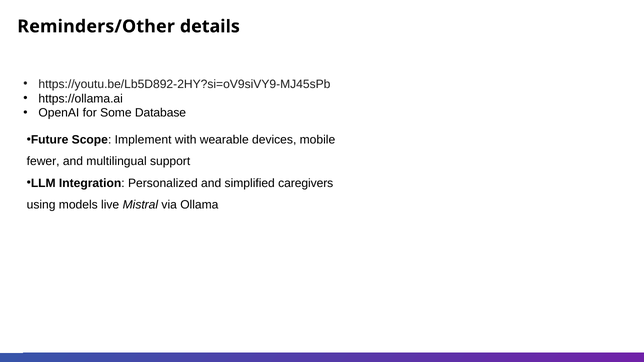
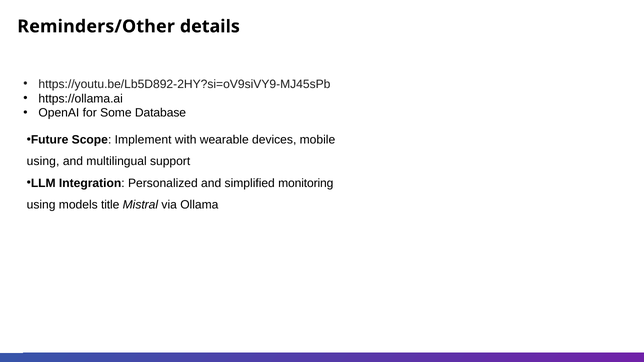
fewer at (43, 162): fewer -> using
caregivers: caregivers -> monitoring
live: live -> title
